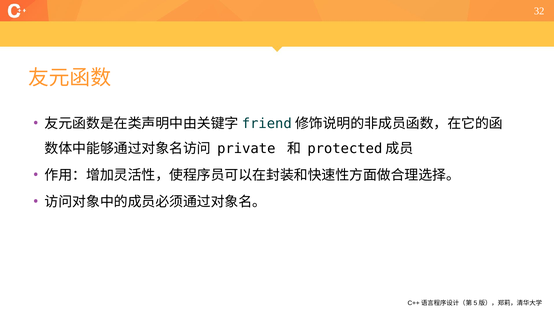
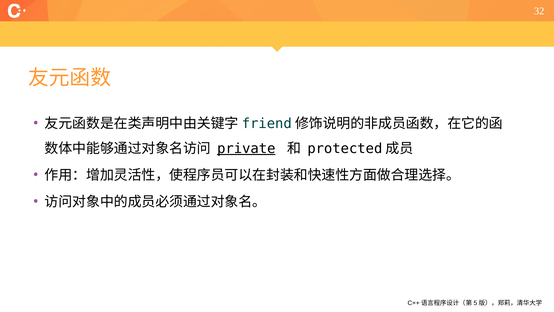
private underline: none -> present
